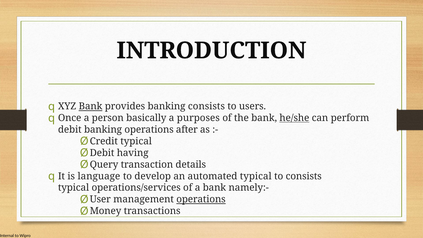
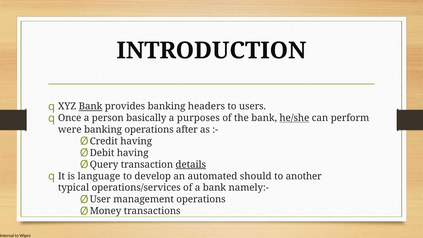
banking consists: consists -> headers
debit: debit -> were
typical at (136, 141): typical -> having
details underline: none -> present
automated typical: typical -> should
to consists: consists -> another
operations at (201, 199) underline: present -> none
